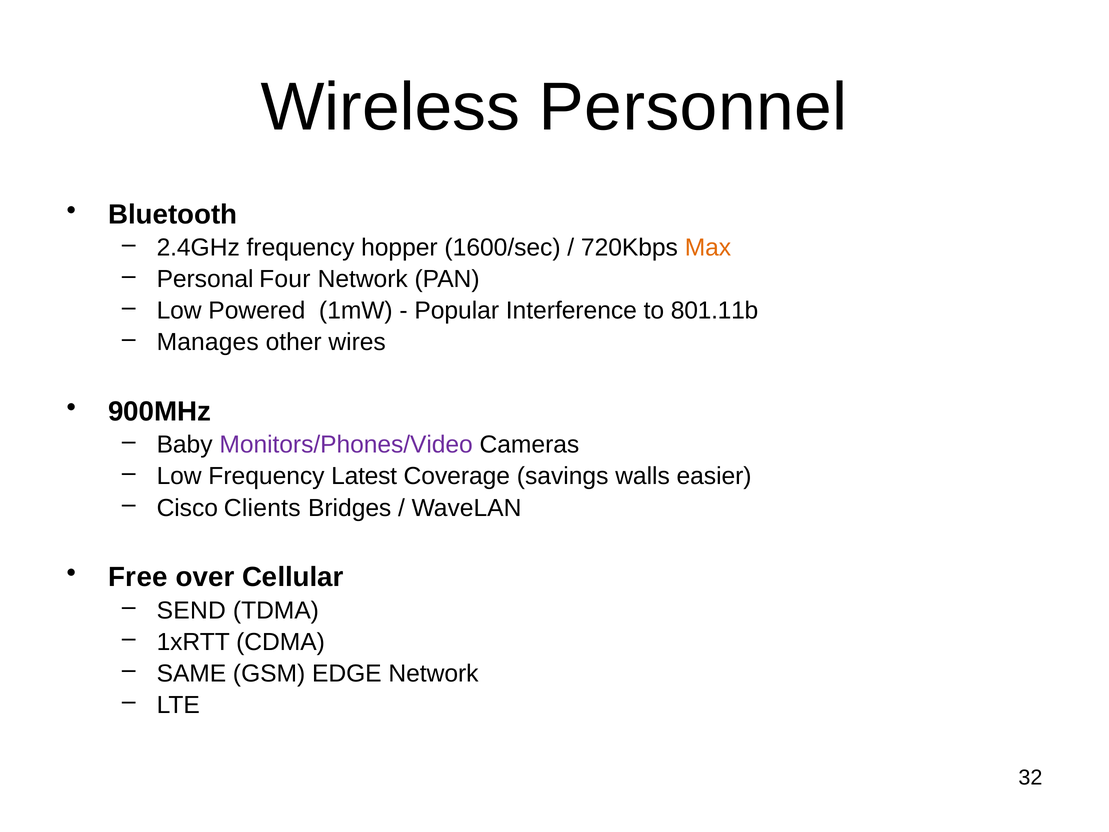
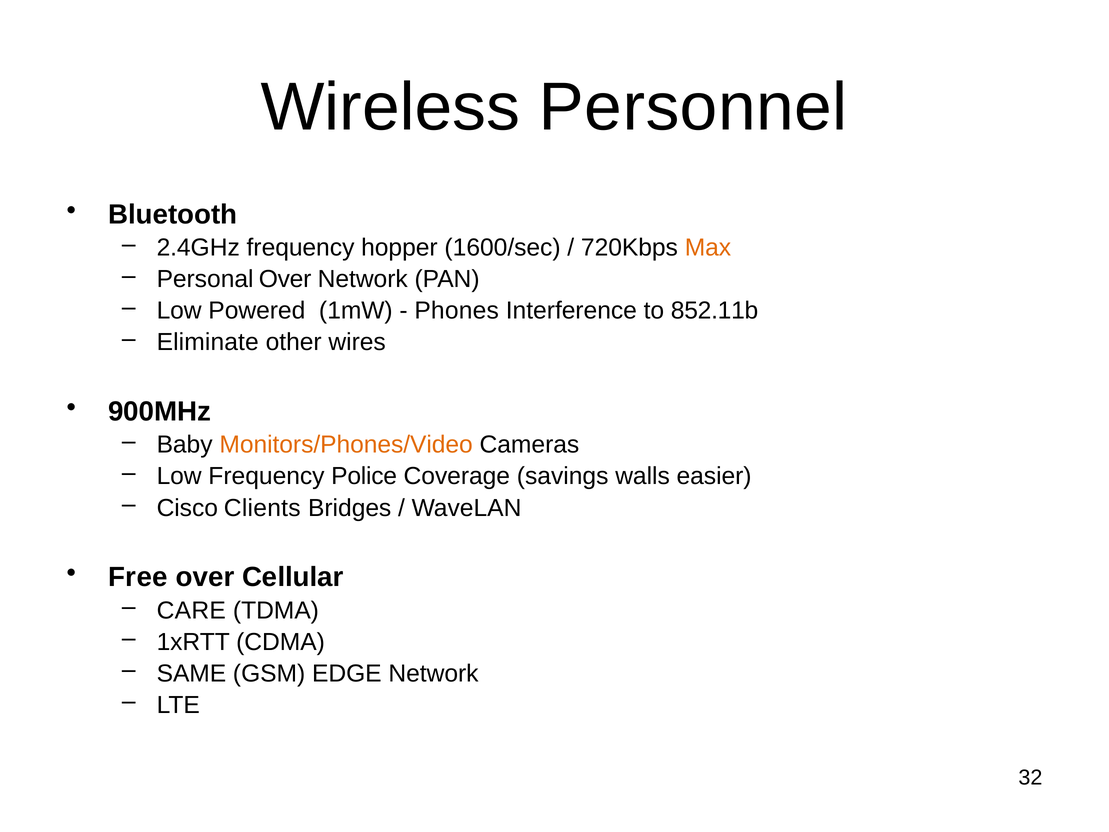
Personal Four: Four -> Over
Popular: Popular -> Phones
801.11b: 801.11b -> 852.11b
Manages: Manages -> Eliminate
Monitors/Phones/Video colour: purple -> orange
Latest: Latest -> Police
SEND: SEND -> CARE
